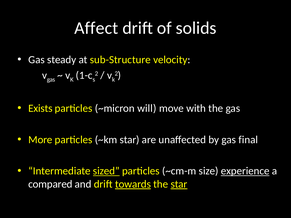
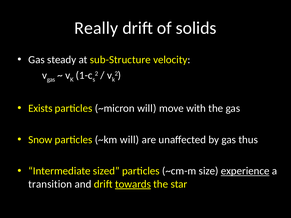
Affect: Affect -> Really
More: More -> Snow
~km star: star -> will
final: final -> thus
sized underline: present -> none
compared: compared -> transition
star at (179, 184) underline: present -> none
